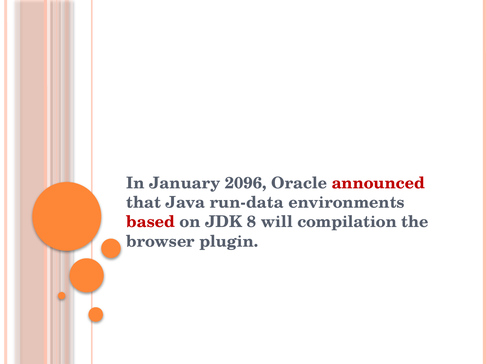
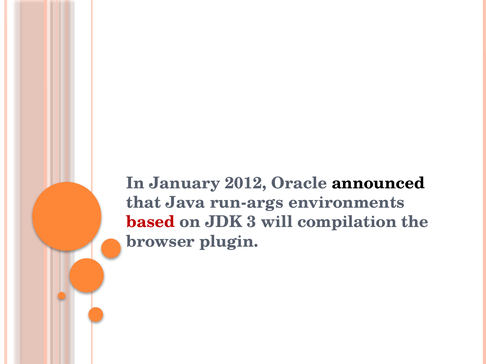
2096: 2096 -> 2012
announced colour: red -> black
run-data: run-data -> run-args
8: 8 -> 3
